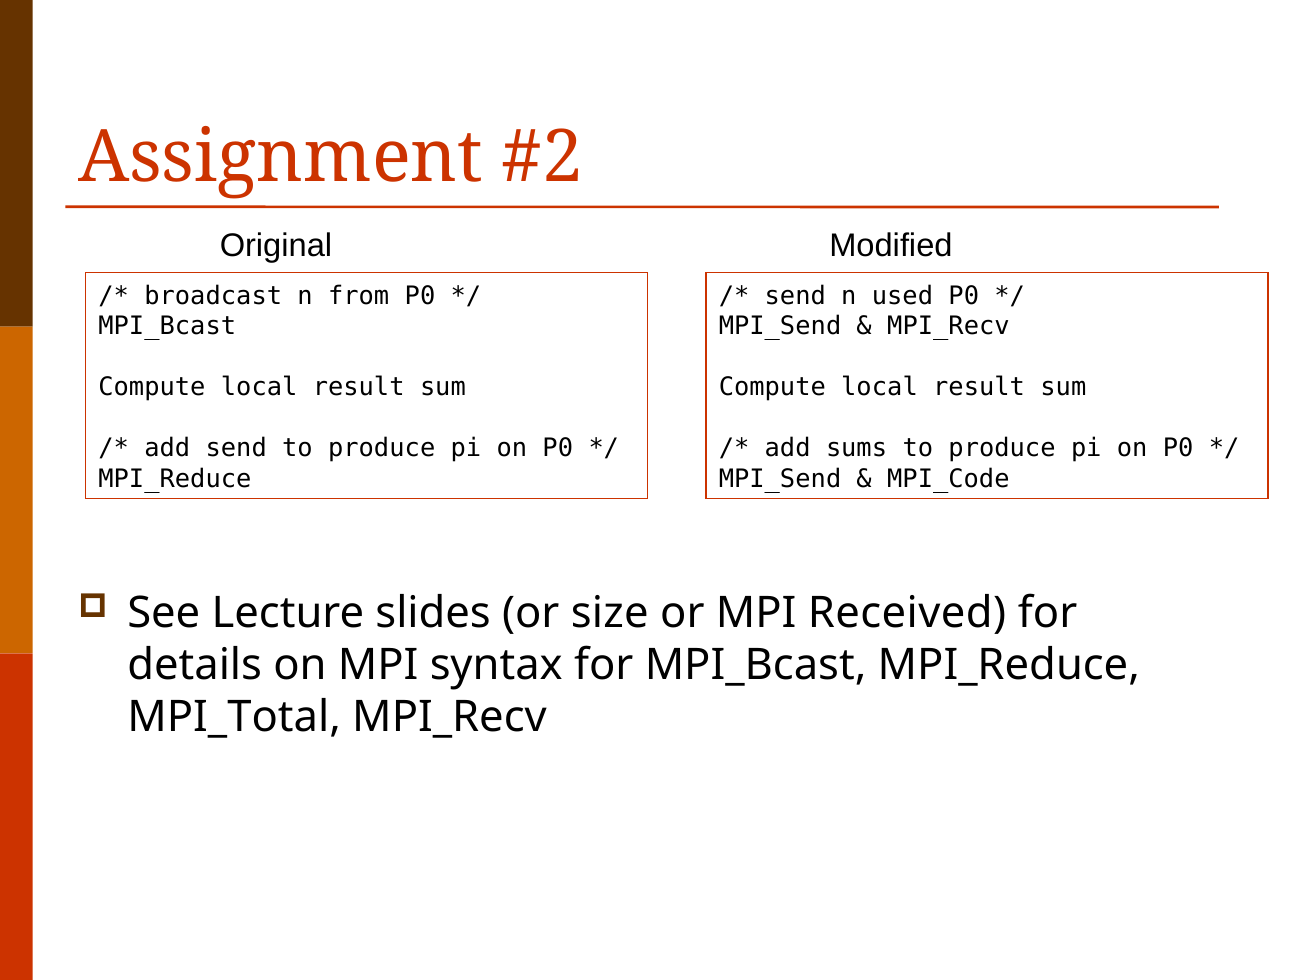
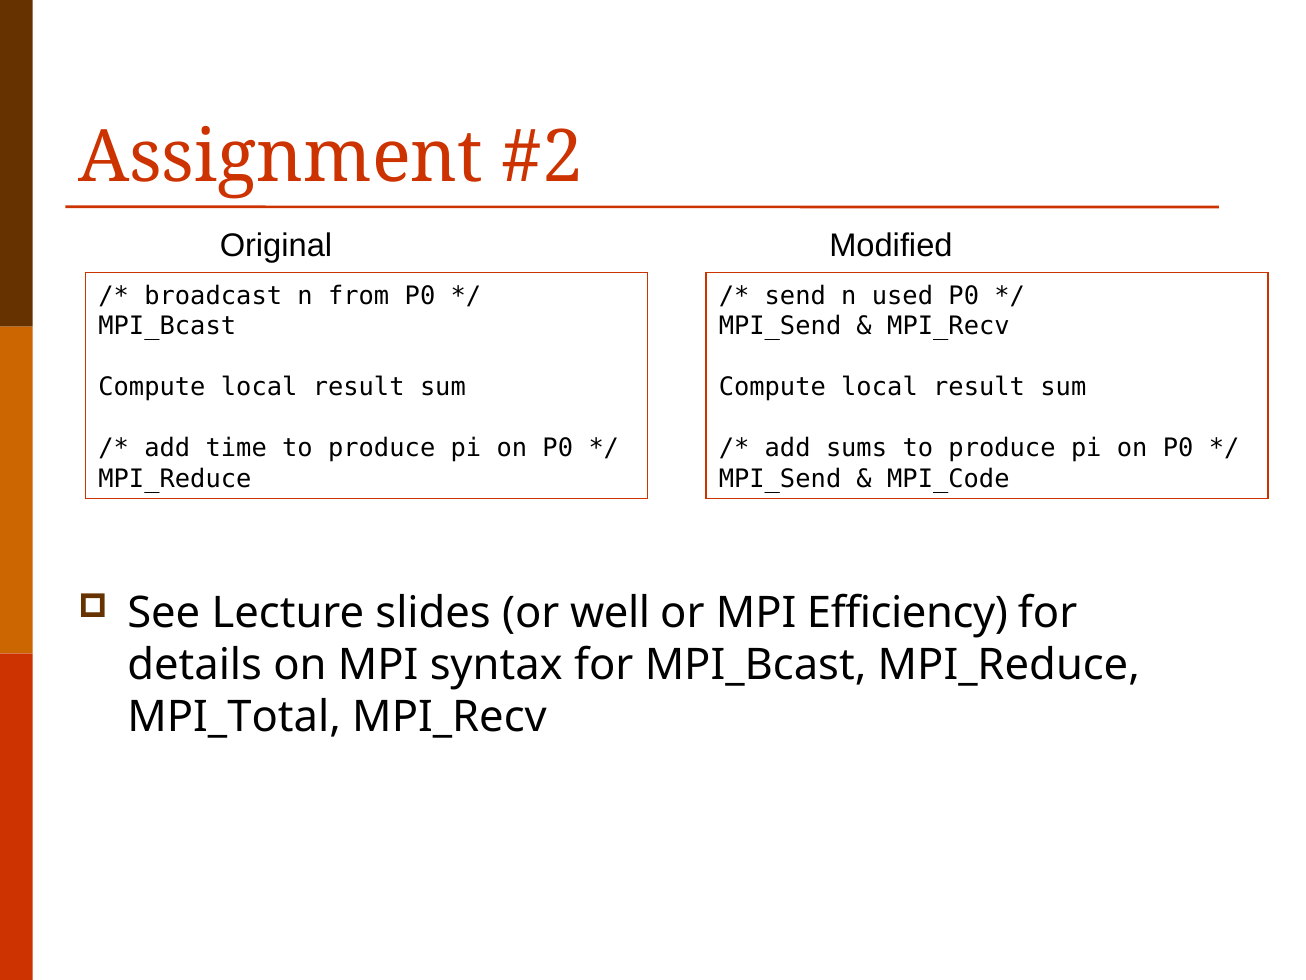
add send: send -> time
size: size -> well
Received: Received -> Efficiency
